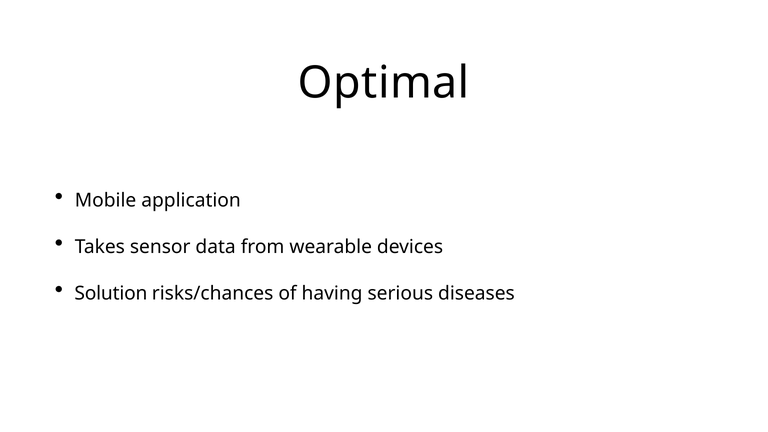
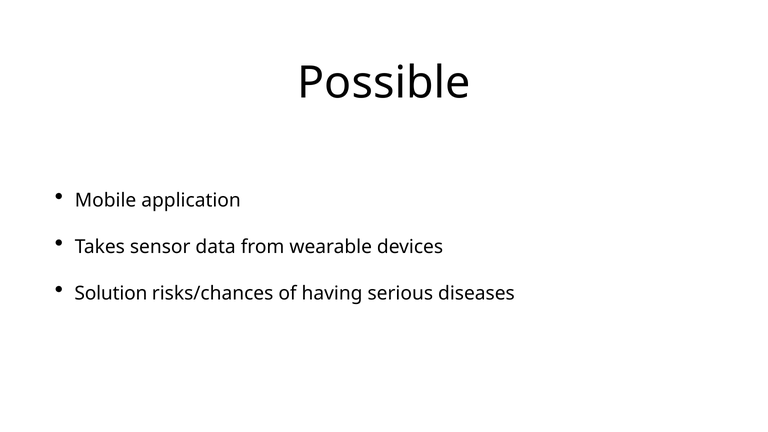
Optimal: Optimal -> Possible
